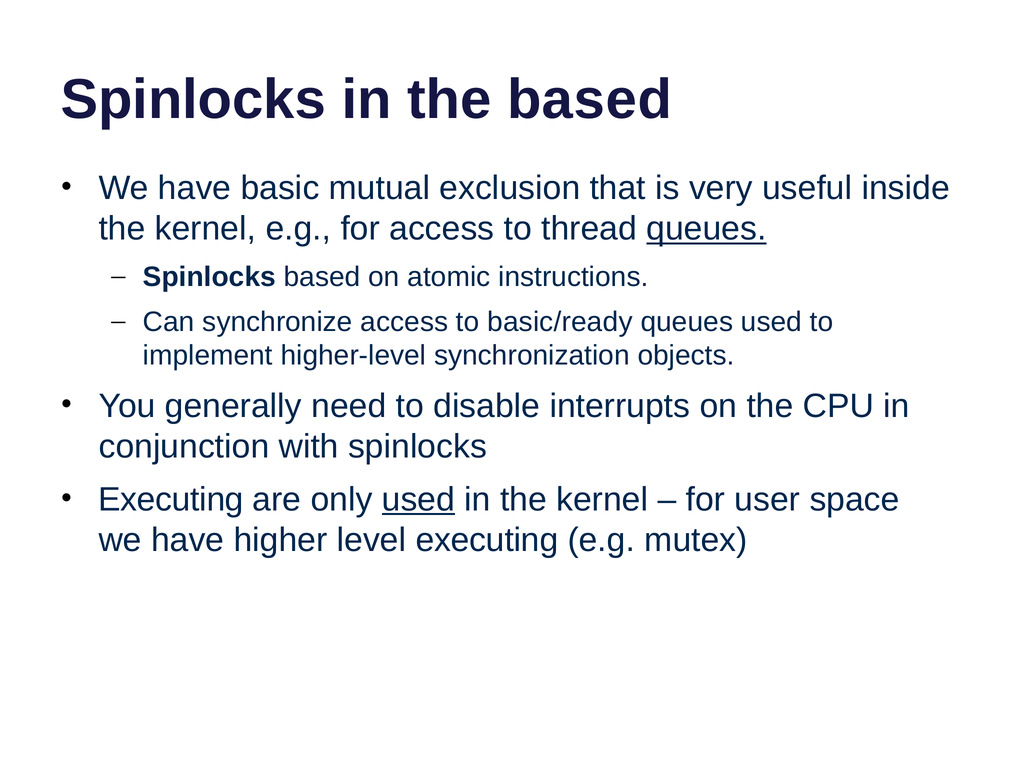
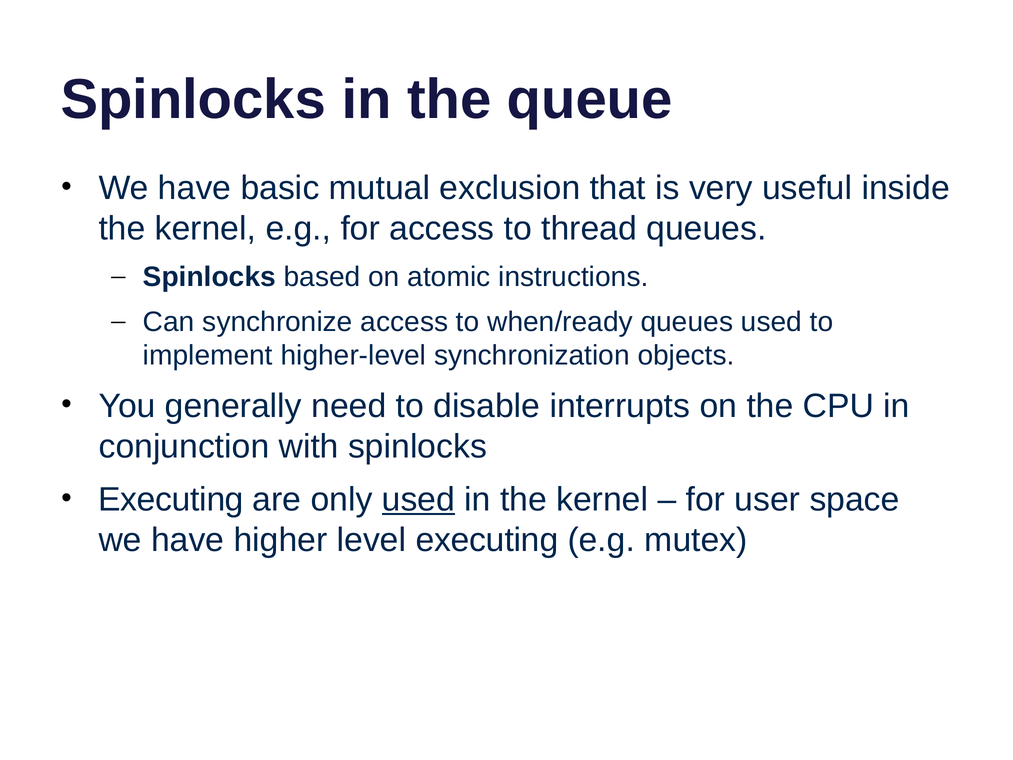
the based: based -> queue
queues at (706, 229) underline: present -> none
basic/ready: basic/ready -> when/ready
